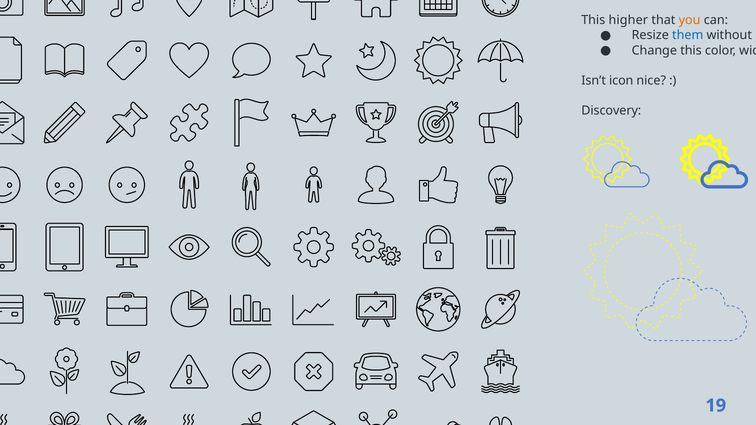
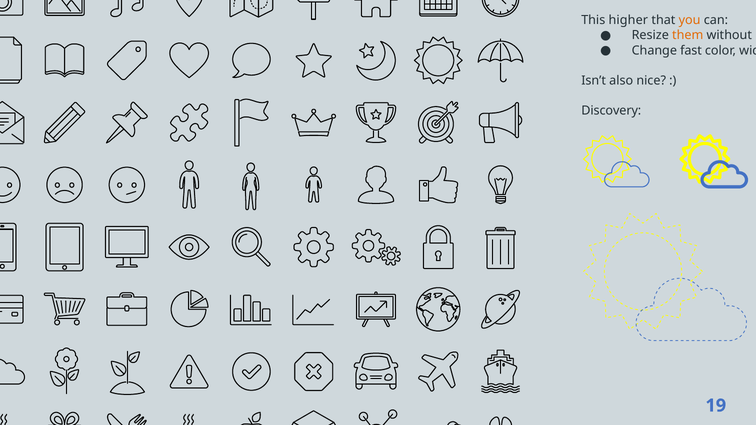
them colour: blue -> orange
Change this: this -> fast
icon: icon -> also
